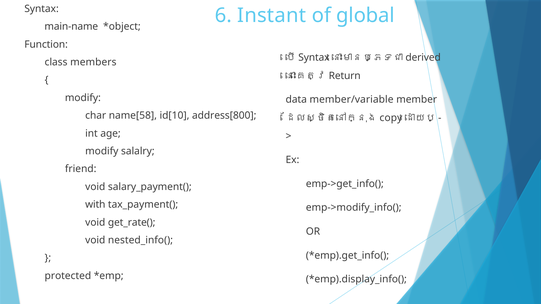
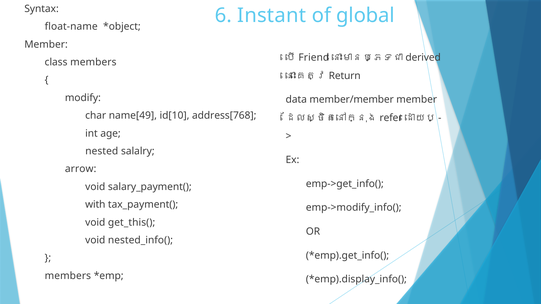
main-name: main-name -> float-name
Function at (46, 44): Function -> Member
Syntax at (314, 57): Syntax -> Friend
member/variable: member/variable -> member/member
copy: copy -> refer
name[58: name[58 -> name[49
address[800: address[800 -> address[768
modify at (102, 151): modify -> nested
friend: friend -> arrow
get_rate(: get_rate( -> get_this(
protected at (68, 276): protected -> members
